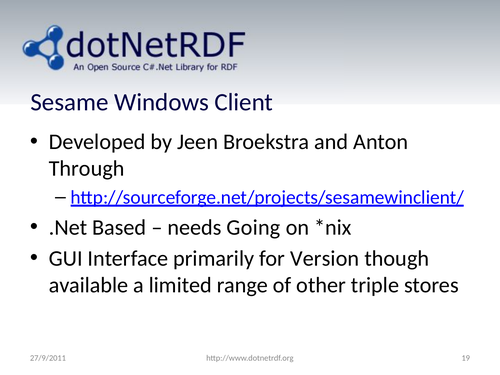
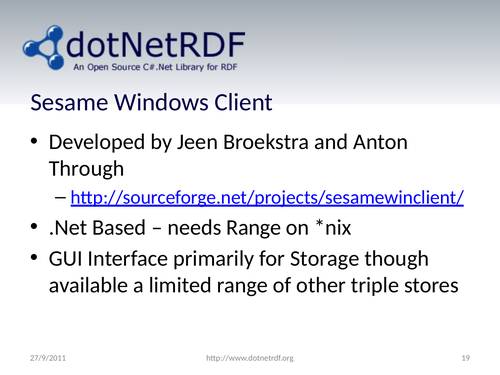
needs Going: Going -> Range
Version: Version -> Storage
